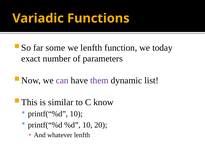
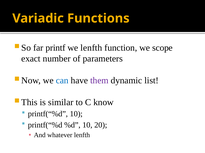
some: some -> printf
today: today -> scope
can colour: purple -> blue
